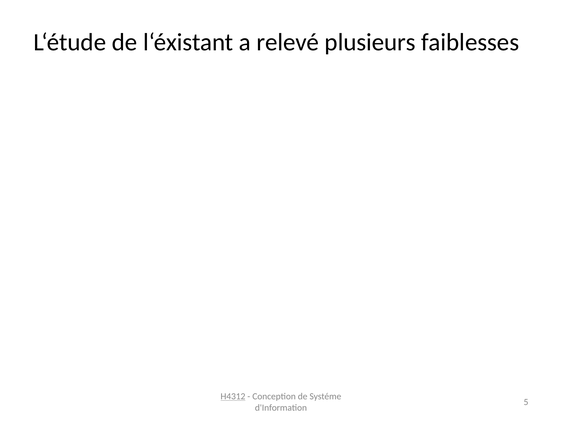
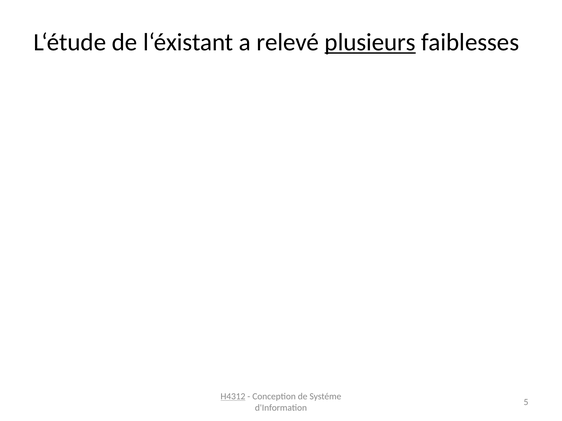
plusieurs underline: none -> present
